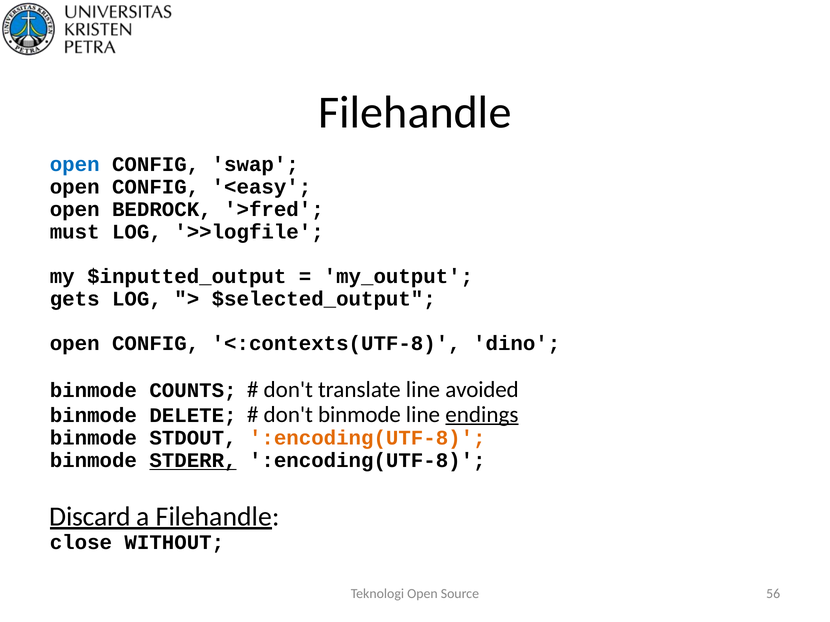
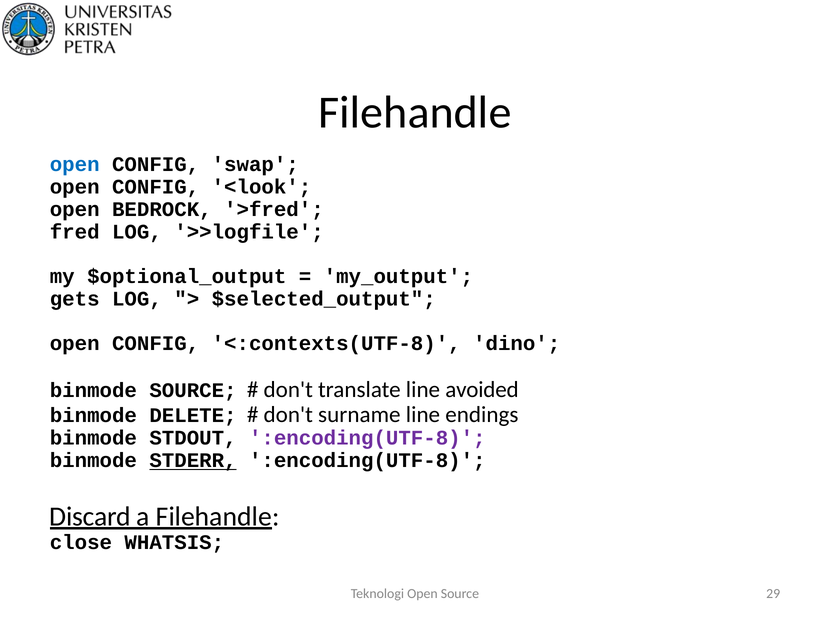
<easy: <easy -> <look
must: must -> fred
$inputted_output: $inputted_output -> $optional_output
binmode COUNTS: COUNTS -> SOURCE
don't binmode: binmode -> surname
endings underline: present -> none
:encoding(UTF-8 at (367, 439) colour: orange -> purple
WITHOUT: WITHOUT -> WHATSIS
56: 56 -> 29
